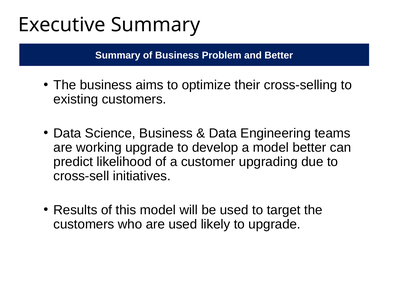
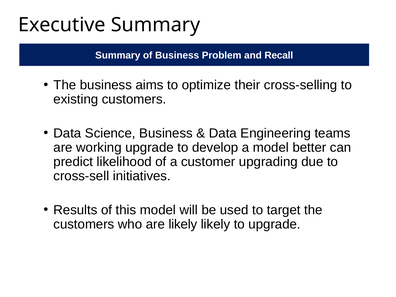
and Better: Better -> Recall
are used: used -> likely
